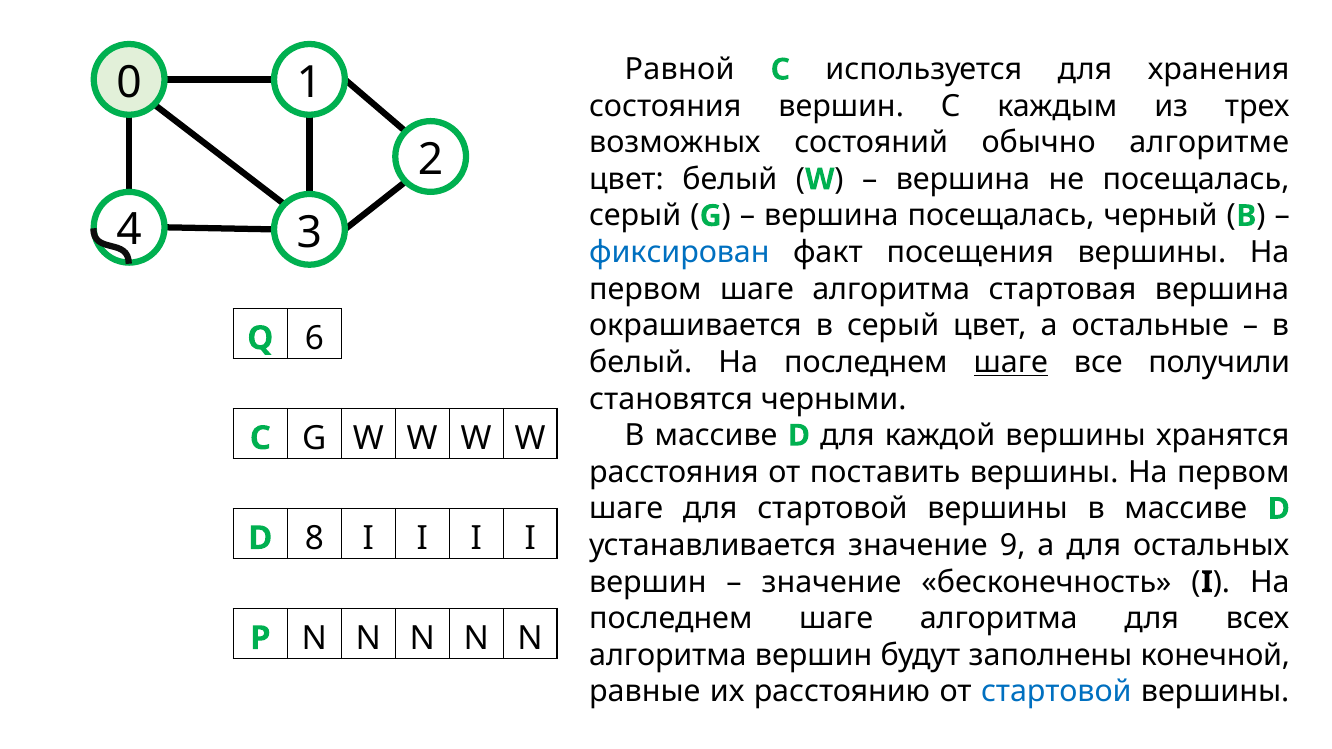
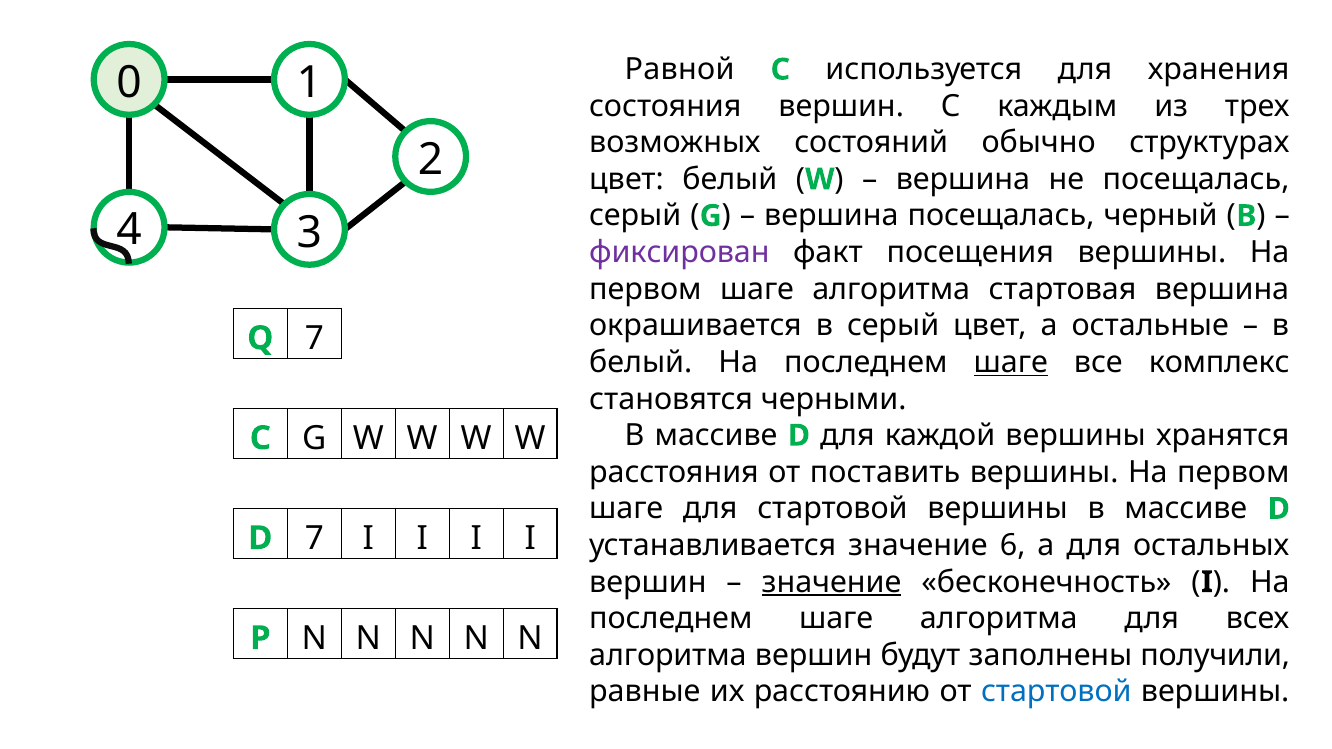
алгоритме: алгоритме -> структурах
фиксирован colour: blue -> purple
Q 6: 6 -> 7
получили: получили -> комплекс
D 8: 8 -> 7
9: 9 -> 6
значение at (832, 582) underline: none -> present
конечной: конечной -> получили
